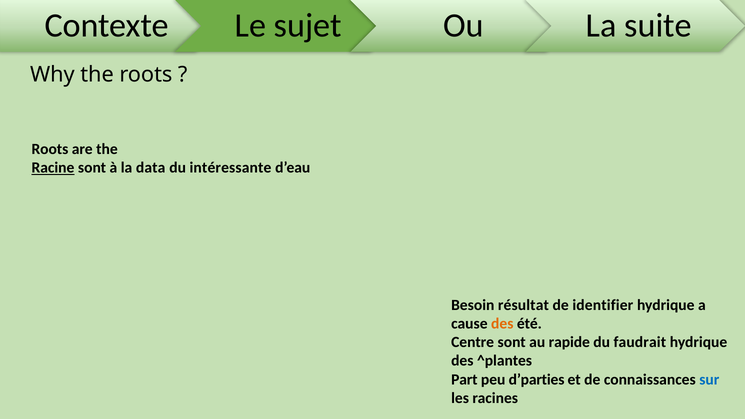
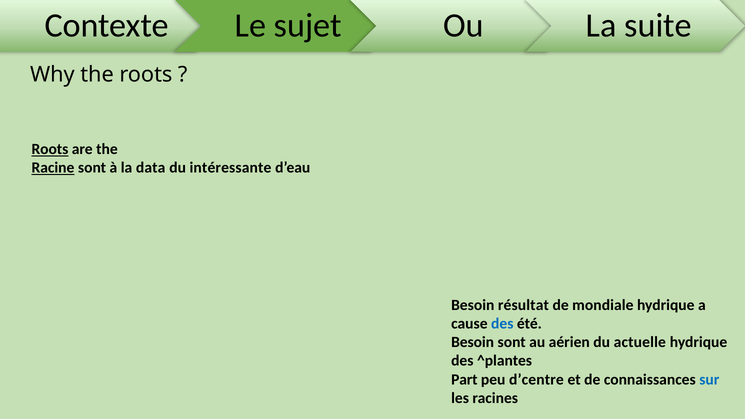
Roots at (50, 149) underline: none -> present
identifier: identifier -> mondiale
des at (502, 324) colour: orange -> blue
Centre at (473, 342): Centre -> Besoin
rapide: rapide -> aérien
faudrait: faudrait -> actuelle
d’parties: d’parties -> d’centre
